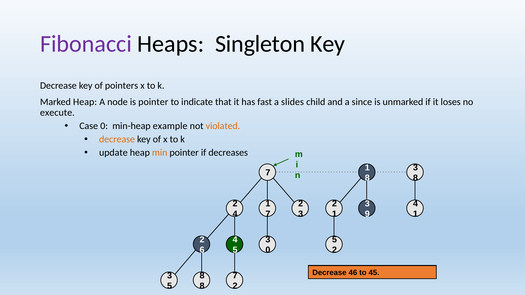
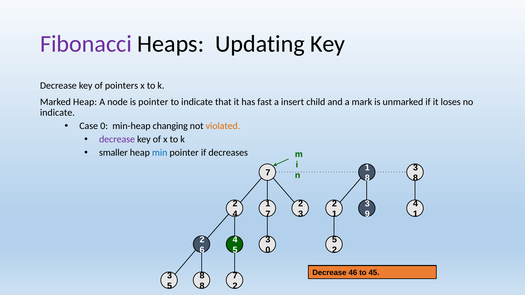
Singleton: Singleton -> Updating
slides: slides -> insert
since: since -> mark
execute at (57, 113): execute -> indicate
example: example -> changing
decrease at (117, 139) colour: orange -> purple
update: update -> smaller
min colour: orange -> blue
